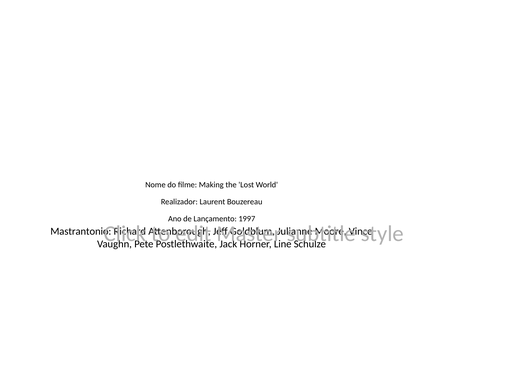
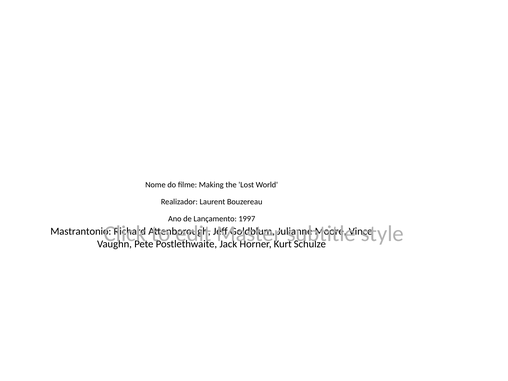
Line: Line -> Kurt
